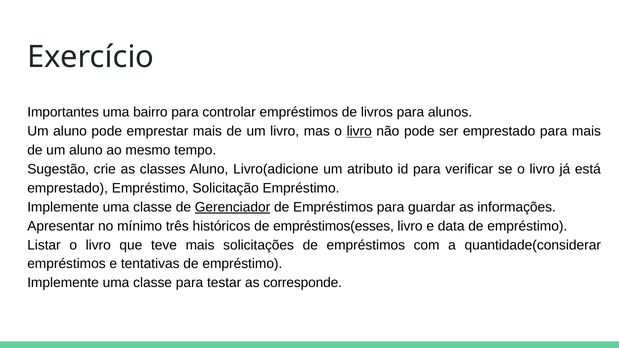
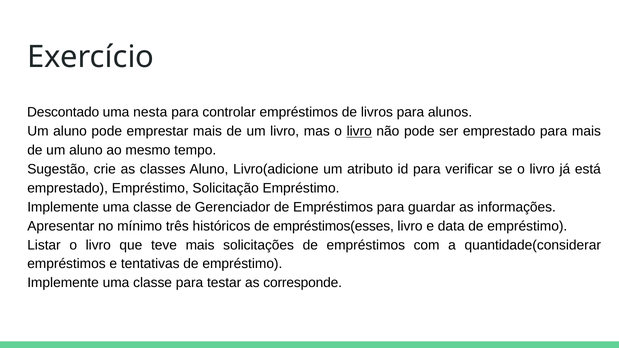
Importantes: Importantes -> Descontado
bairro: bairro -> nesta
Gerenciador underline: present -> none
